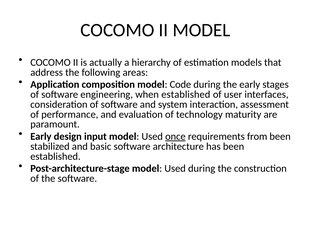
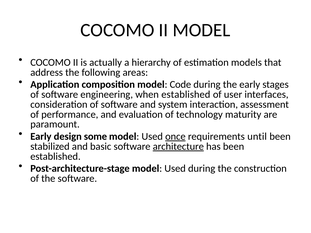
input: input -> some
from: from -> until
architecture underline: none -> present
